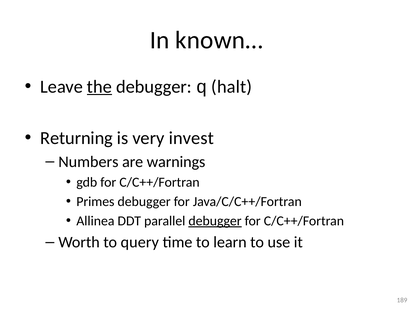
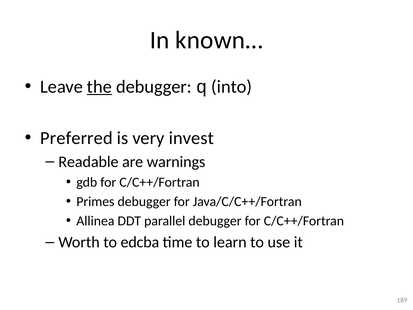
halt: halt -> into
Returning: Returning -> Preferred
Numbers: Numbers -> Readable
debugger at (215, 221) underline: present -> none
query: query -> edcba
